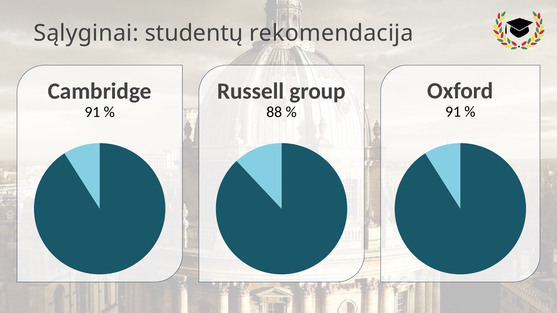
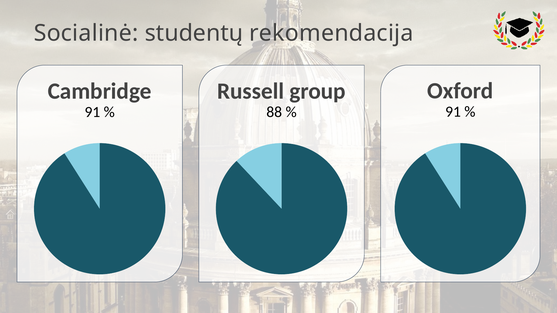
Sąlyginai: Sąlyginai -> Socialinė
